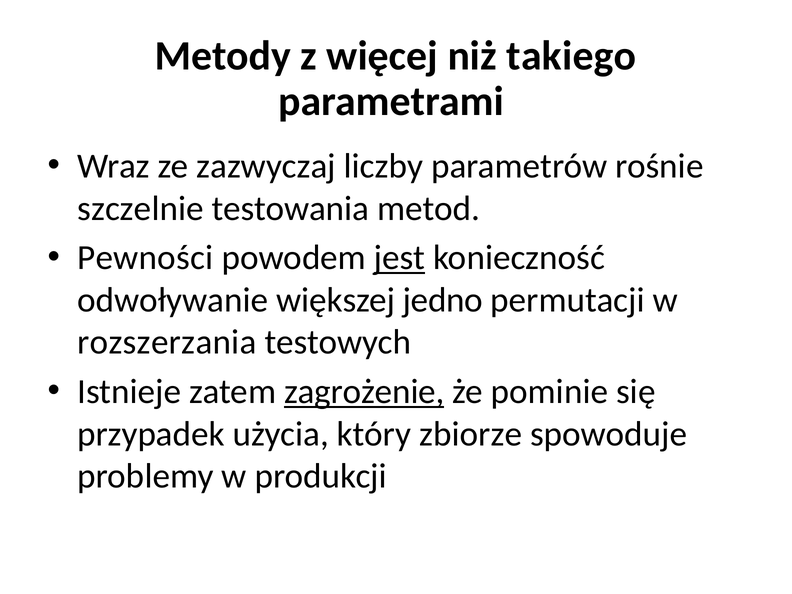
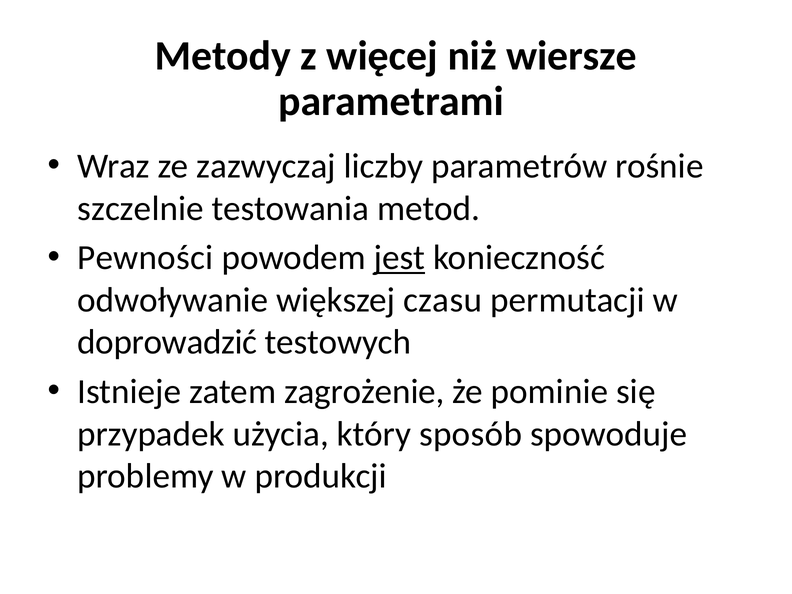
takiego: takiego -> wiersze
jedno: jedno -> czasu
rozszerzania: rozszerzania -> doprowadzić
zagrożenie underline: present -> none
zbiorze: zbiorze -> sposób
